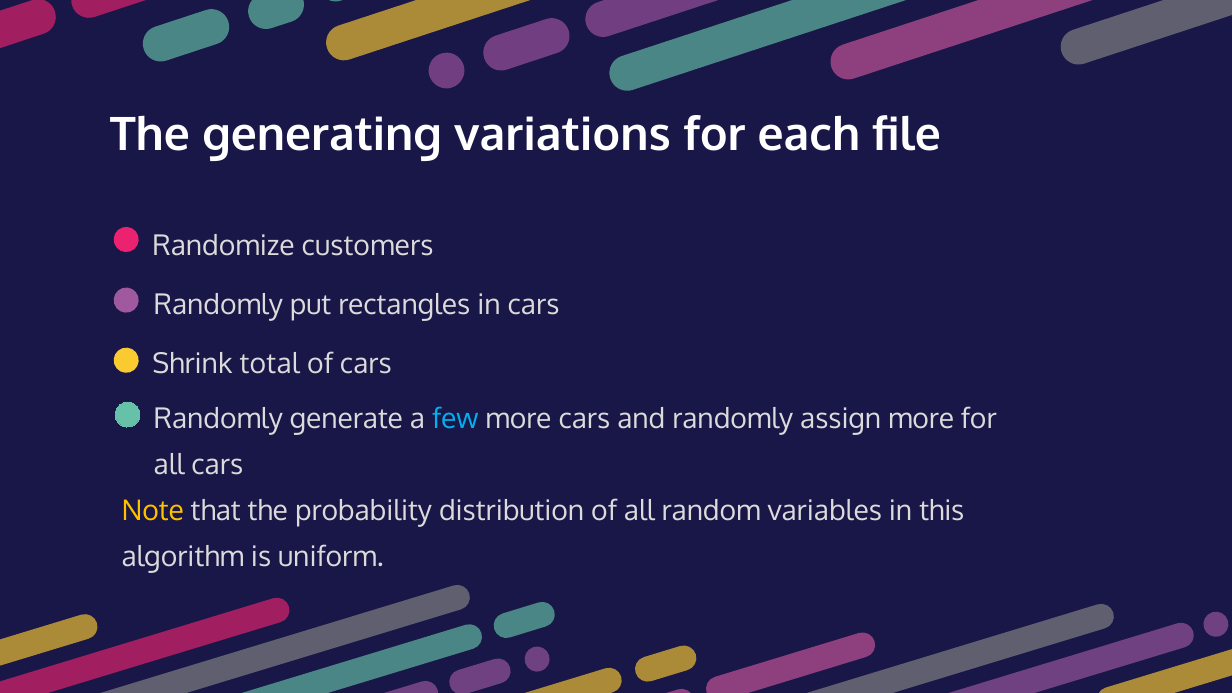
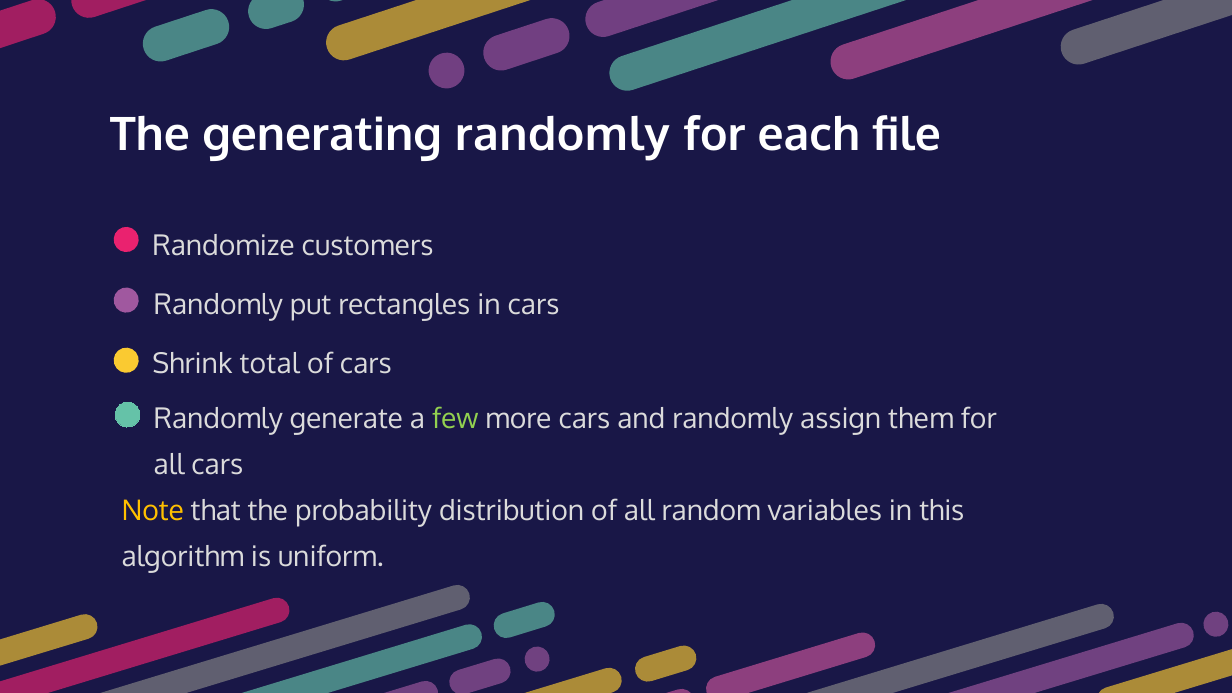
generating variations: variations -> randomly
few colour: light blue -> light green
assign more: more -> them
